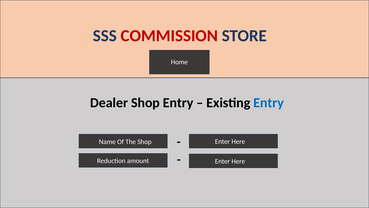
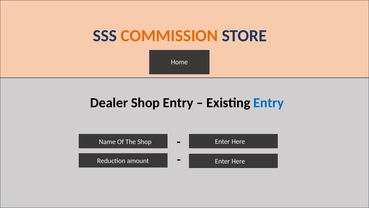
COMMISSION colour: red -> orange
